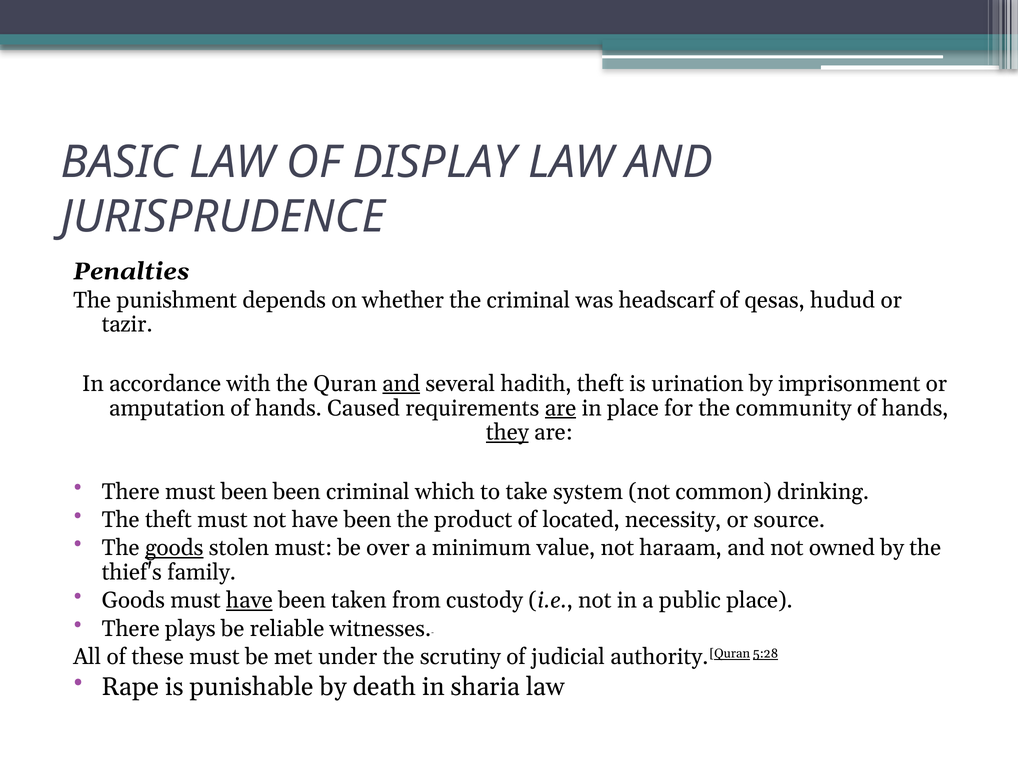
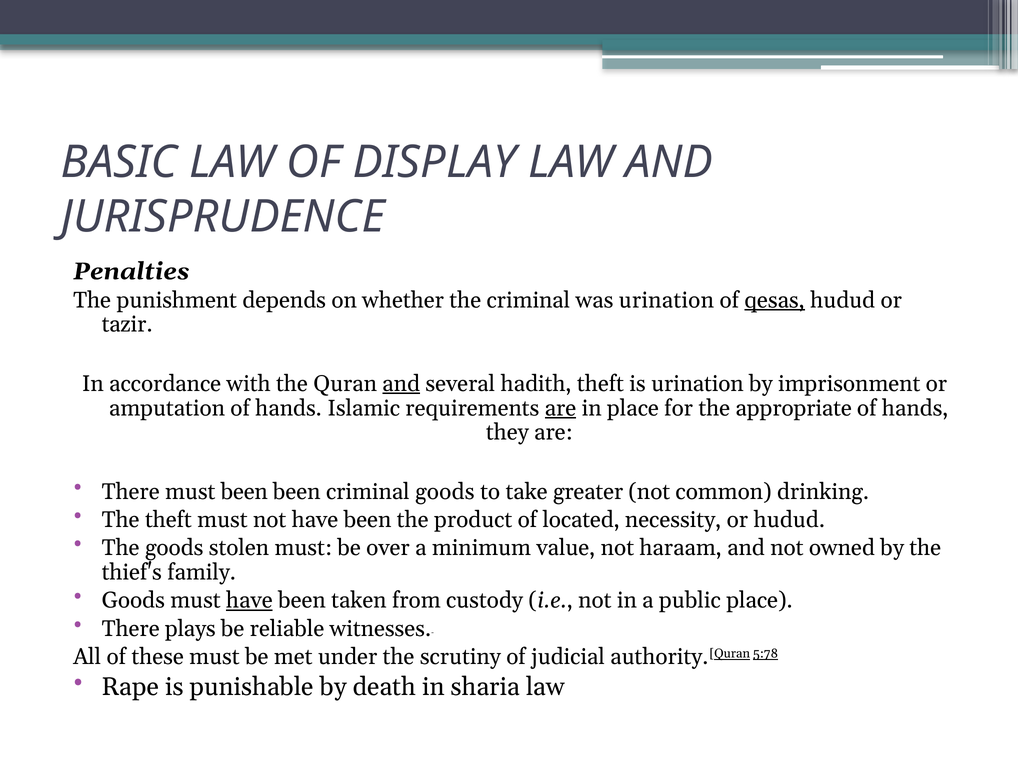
was headscarf: headscarf -> urination
qesas underline: none -> present
Caused: Caused -> Islamic
community: community -> appropriate
they underline: present -> none
criminal which: which -> goods
system: system -> greater
or source: source -> hudud
goods at (174, 548) underline: present -> none
5:28: 5:28 -> 5:78
